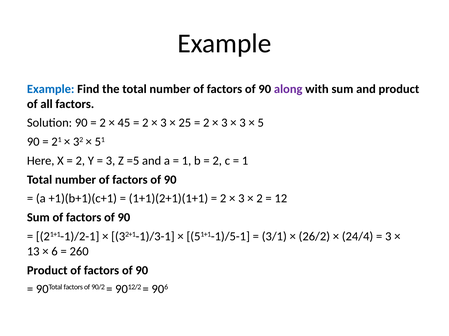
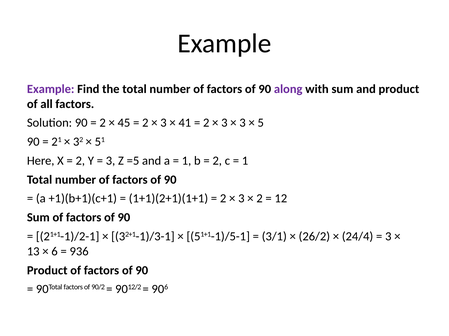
Example at (51, 89) colour: blue -> purple
25: 25 -> 41
260: 260 -> 936
